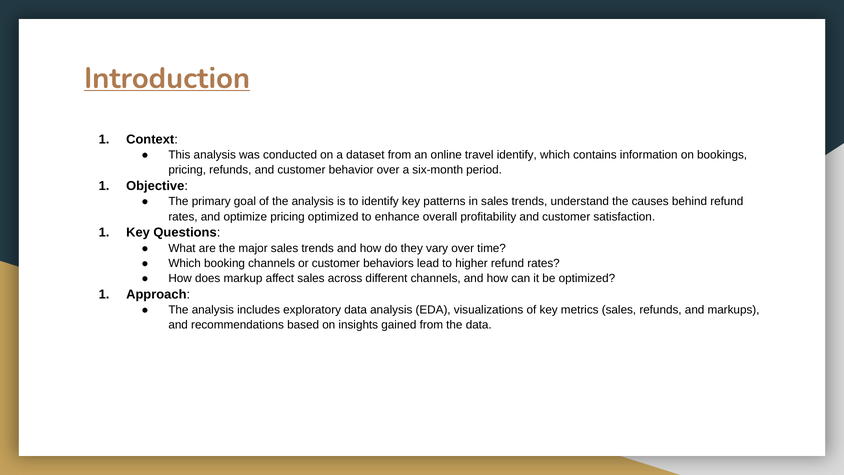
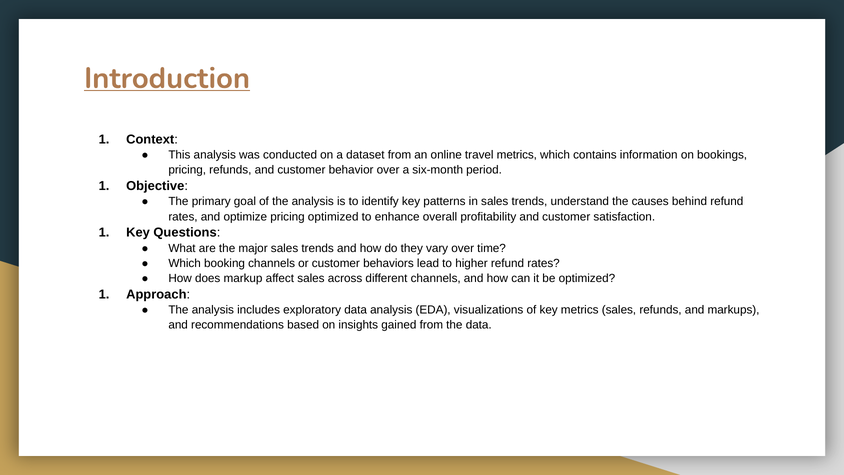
travel identify: identify -> metrics
